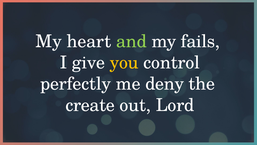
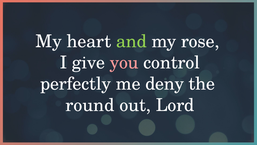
fails: fails -> rose
you colour: yellow -> pink
create: create -> round
